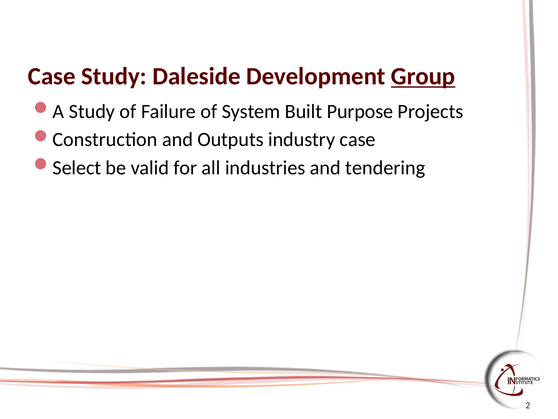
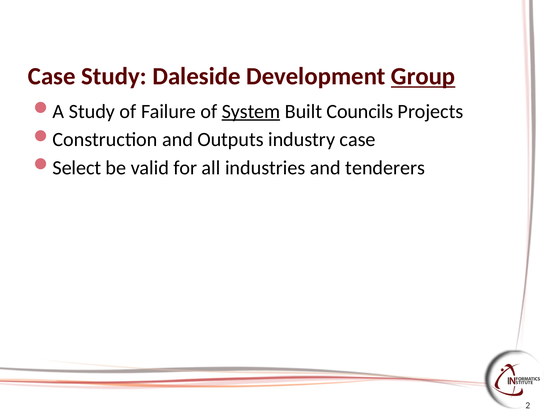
System underline: none -> present
Purpose: Purpose -> Councils
tendering: tendering -> tenderers
